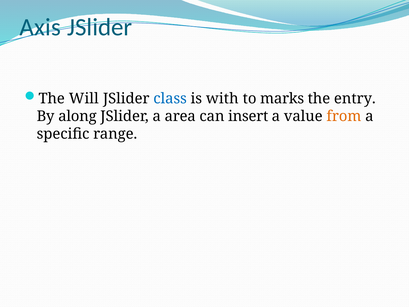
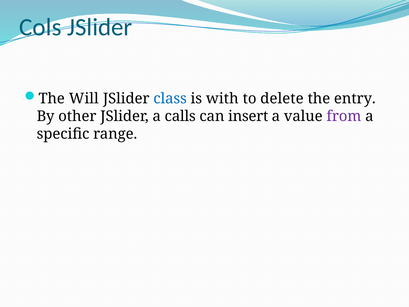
Axis: Axis -> Cols
marks: marks -> delete
along: along -> other
area: area -> calls
from colour: orange -> purple
